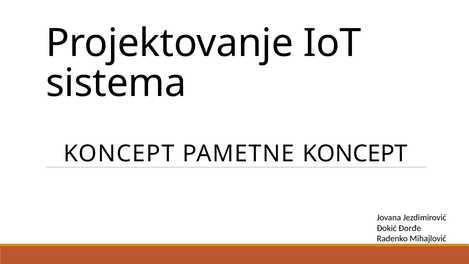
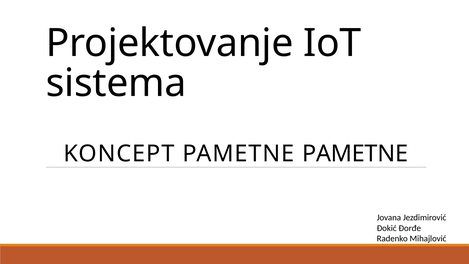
PAMETNE KONCEPT: KONCEPT -> PAMETNE
